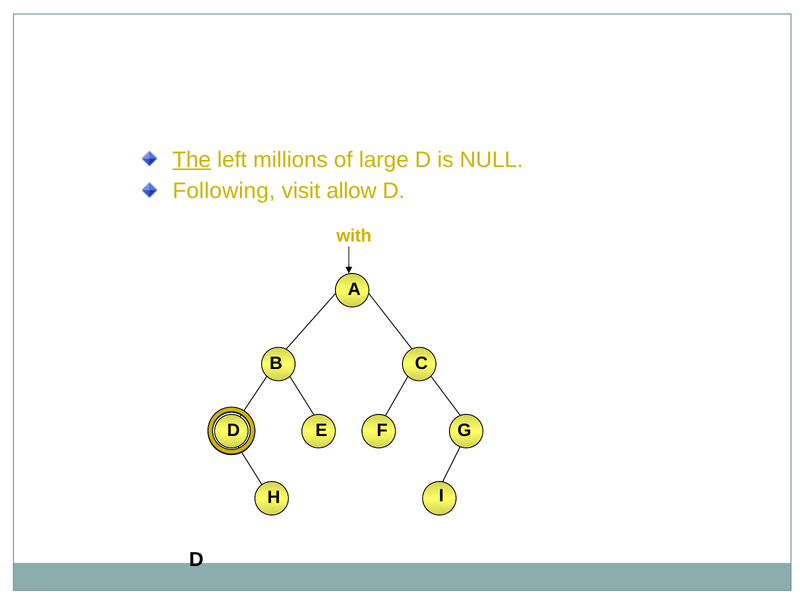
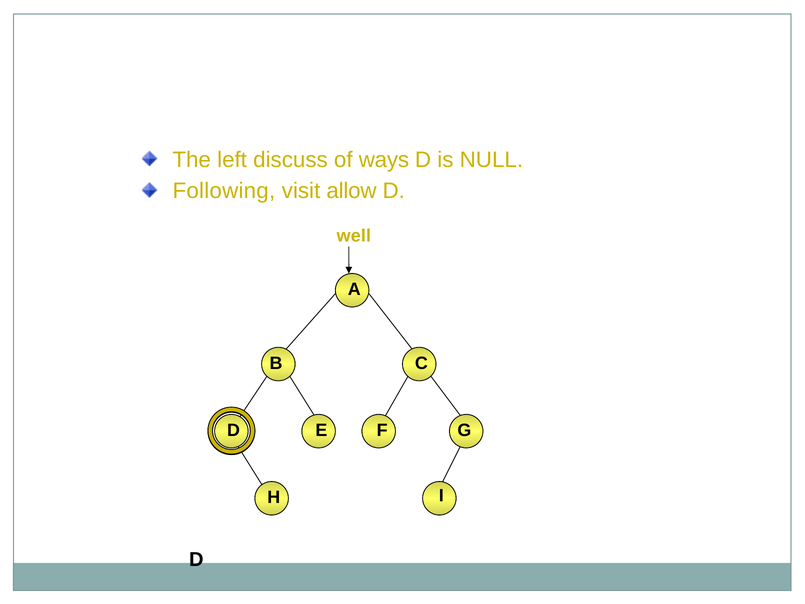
The underline: present -> none
millions: millions -> discuss
large: large -> ways
with: with -> well
